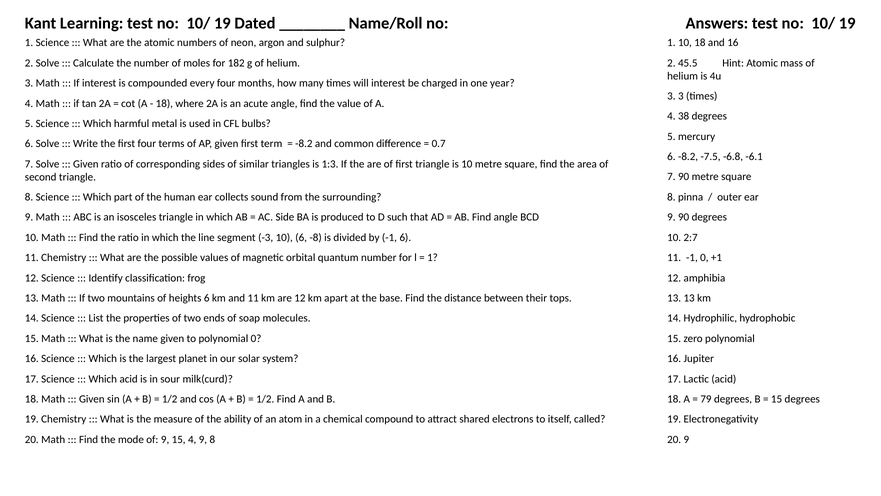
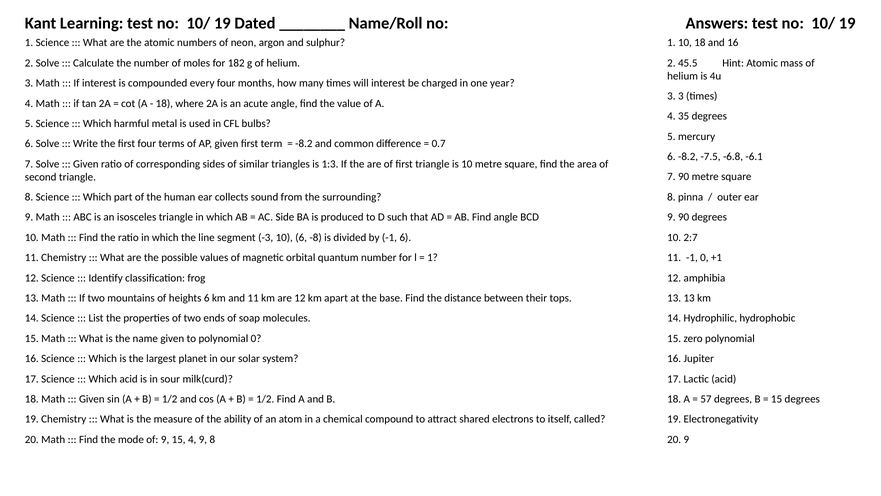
38: 38 -> 35
79: 79 -> 57
